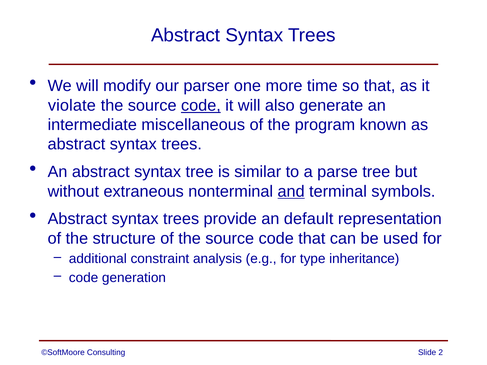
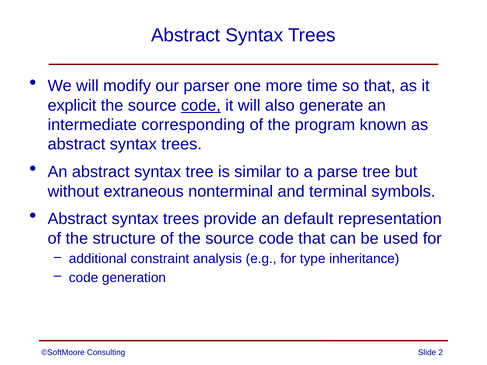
violate: violate -> explicit
miscellaneous: miscellaneous -> corresponding
and underline: present -> none
